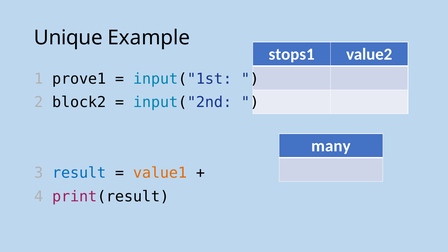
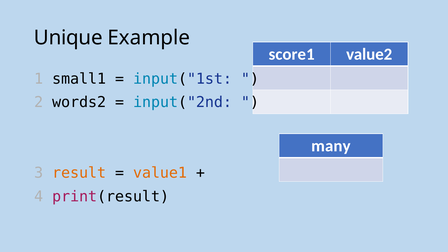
stops1: stops1 -> score1
prove1: prove1 -> small1
block2: block2 -> words2
result colour: blue -> orange
